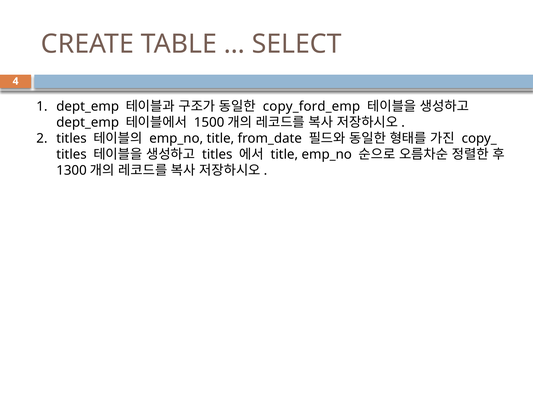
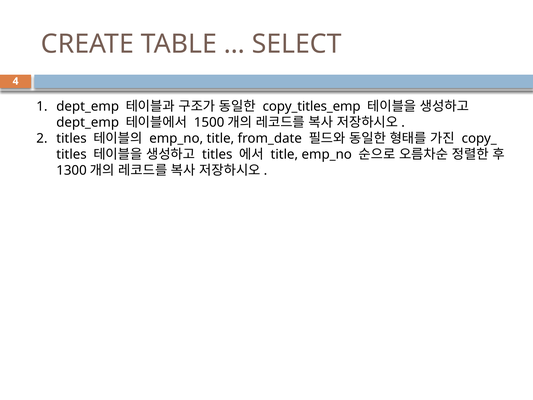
copy_ford_emp: copy_ford_emp -> copy_titles_emp
